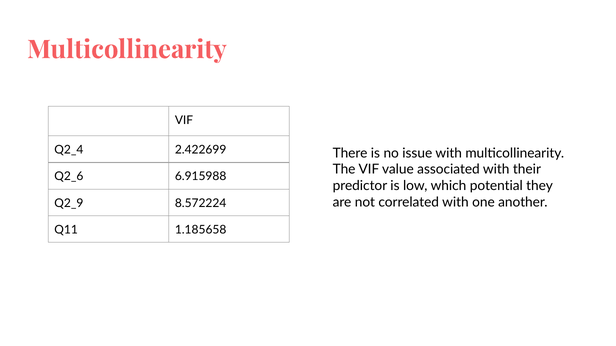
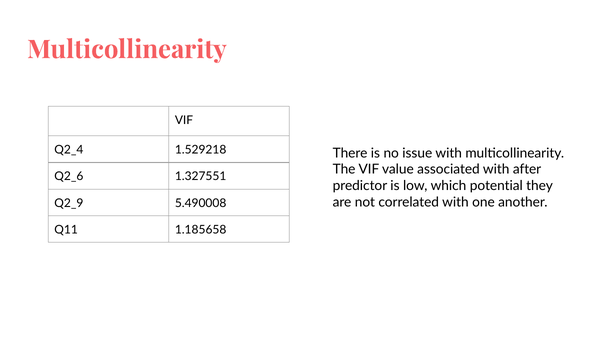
2.422699: 2.422699 -> 1.529218
their: their -> after
6.915988: 6.915988 -> 1.327551
8.572224: 8.572224 -> 5.490008
